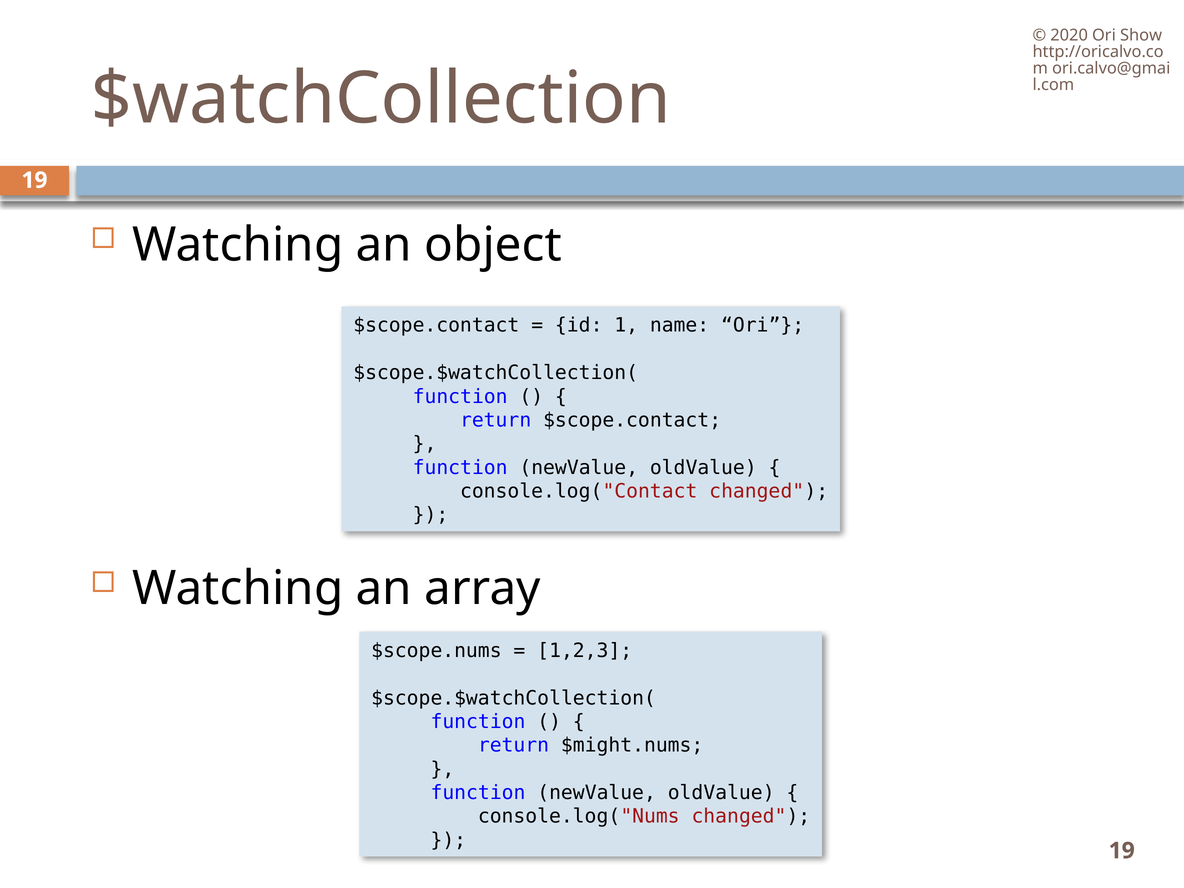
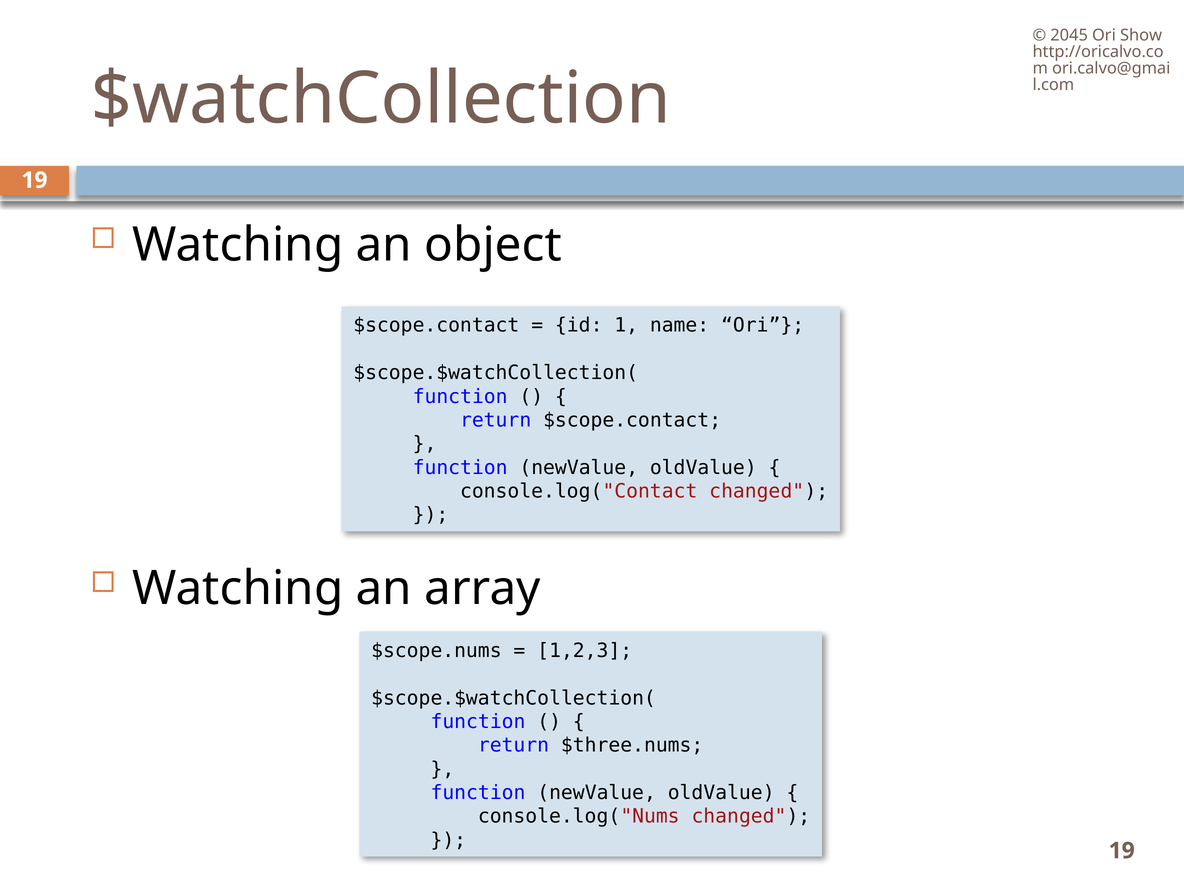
2020: 2020 -> 2045
$might.nums: $might.nums -> $three.nums
